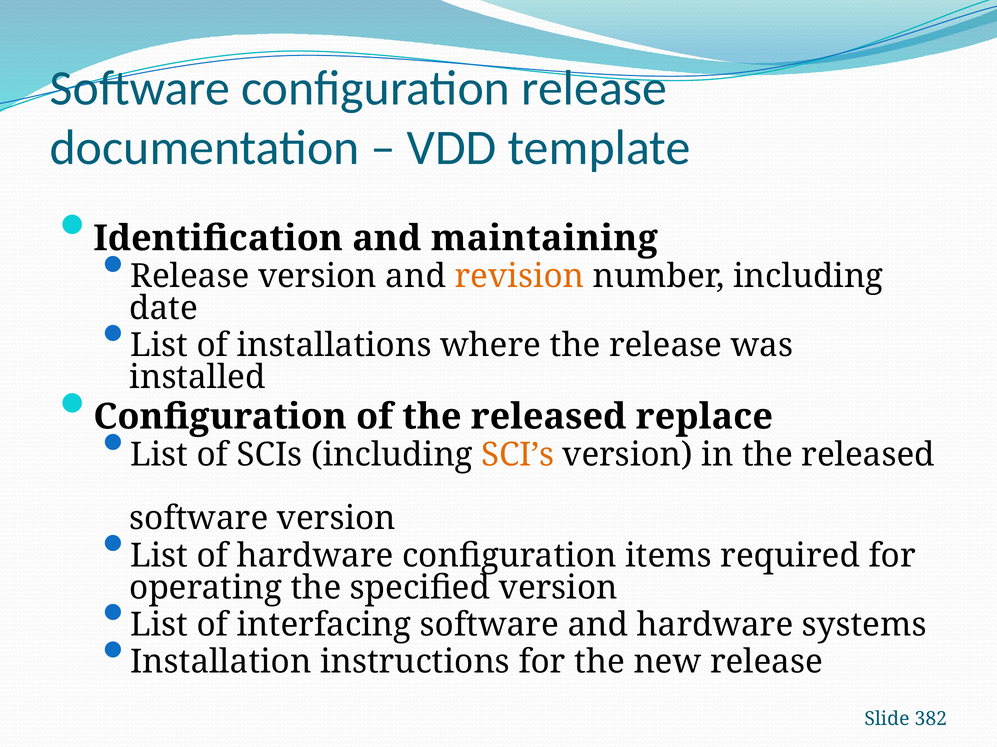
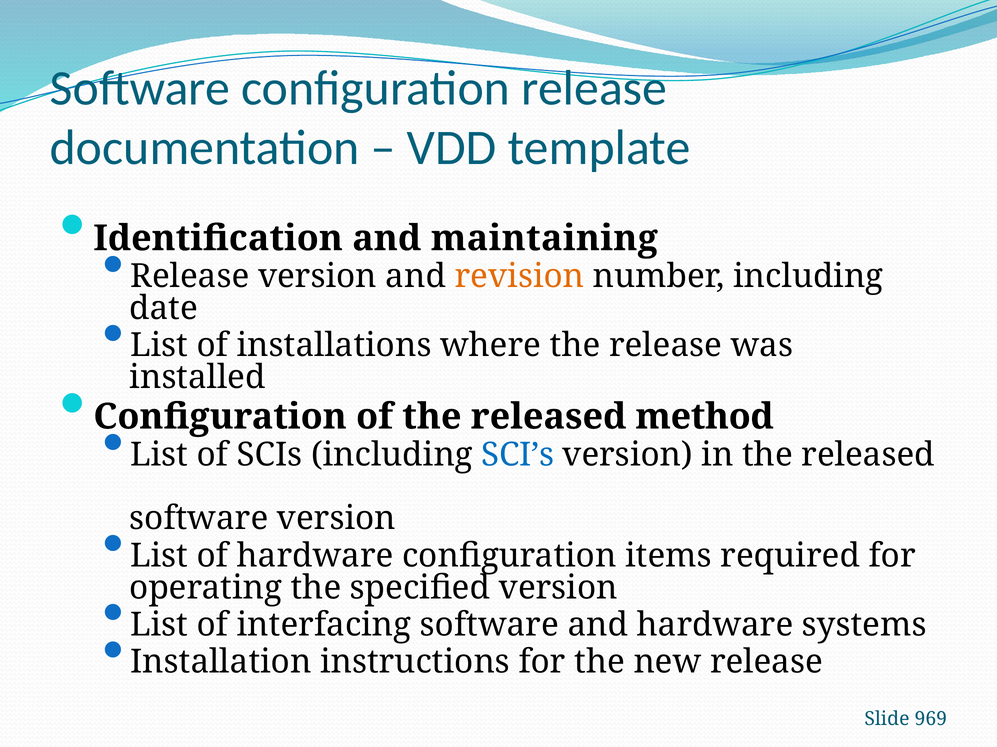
replace: replace -> method
SCI’s colour: orange -> blue
382: 382 -> 969
